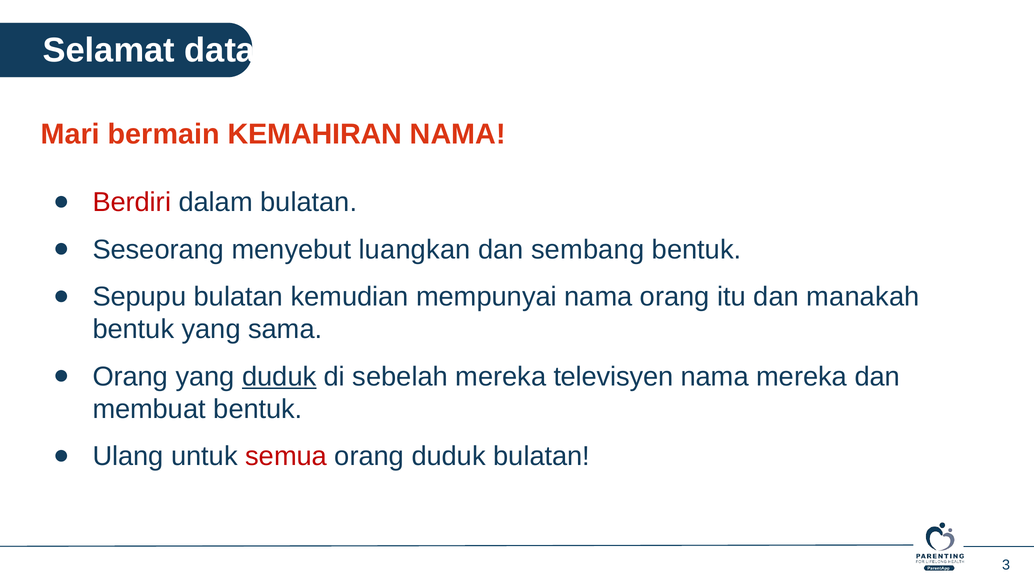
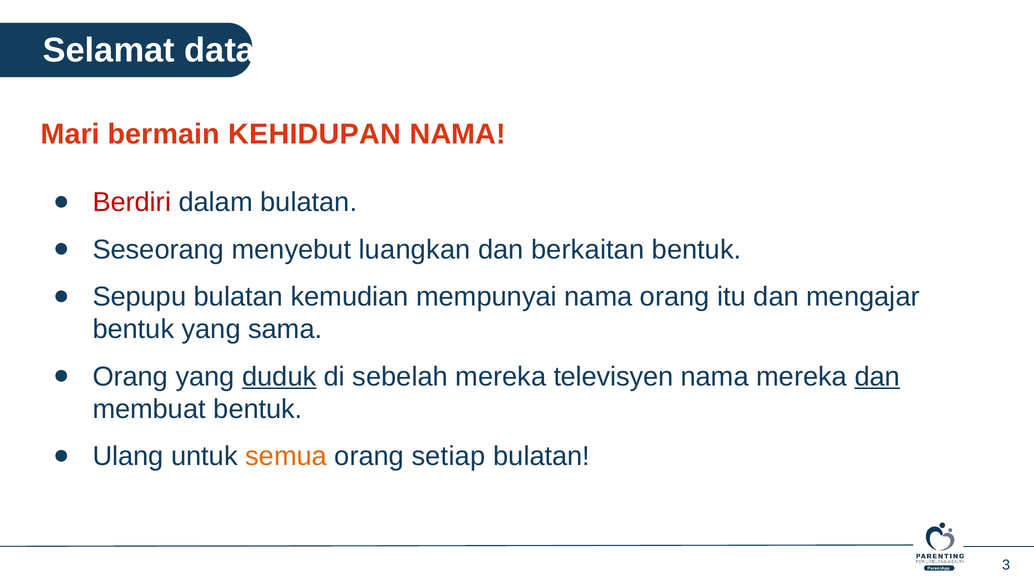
KEMAHIRAN: KEMAHIRAN -> KEHIDUPAN
sembang: sembang -> berkaitan
manakah: manakah -> mengajar
dan at (877, 376) underline: none -> present
semua colour: red -> orange
orang duduk: duduk -> setiap
